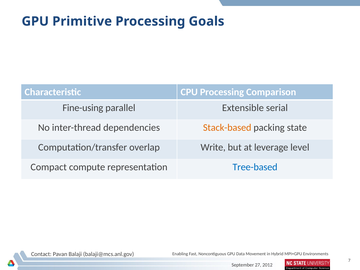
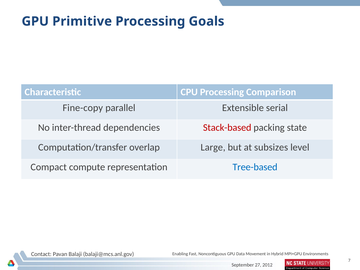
Fine-using: Fine-using -> Fine-copy
Stack-based colour: orange -> red
Write: Write -> Large
leverage: leverage -> subsizes
